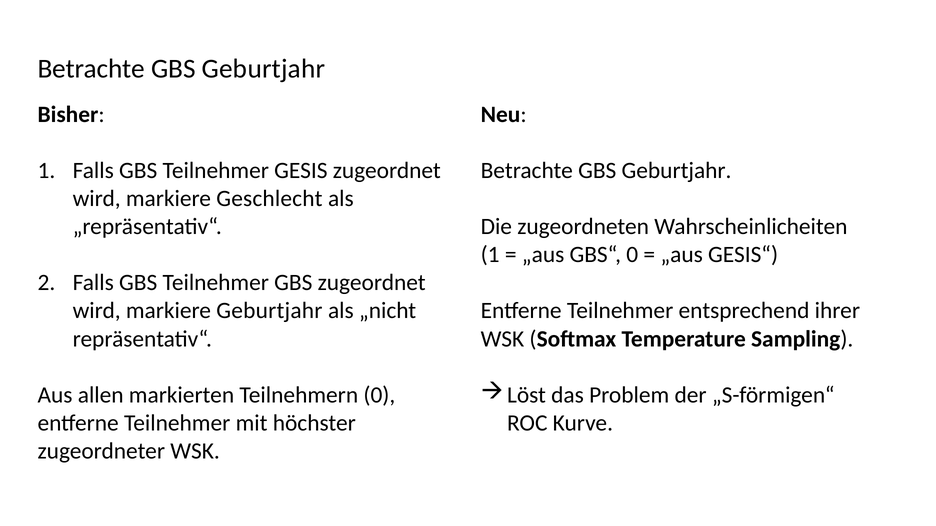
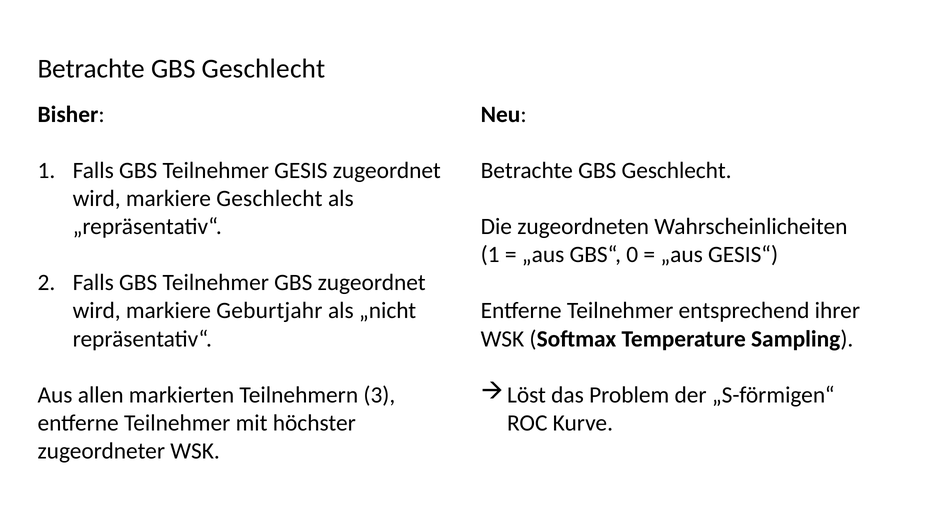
Geburtjahr at (264, 69): Geburtjahr -> Geschlecht
Geburtjahr at (677, 171): Geburtjahr -> Geschlecht
Teilnehmern 0: 0 -> 3
